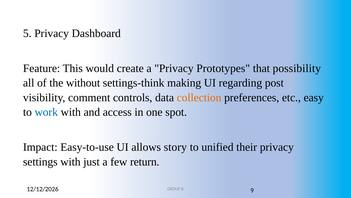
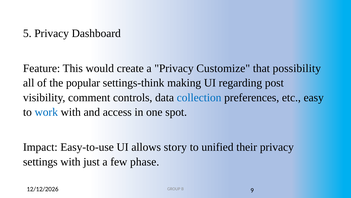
Prototypes: Prototypes -> Customize
without: without -> popular
collection colour: orange -> blue
return: return -> phase
